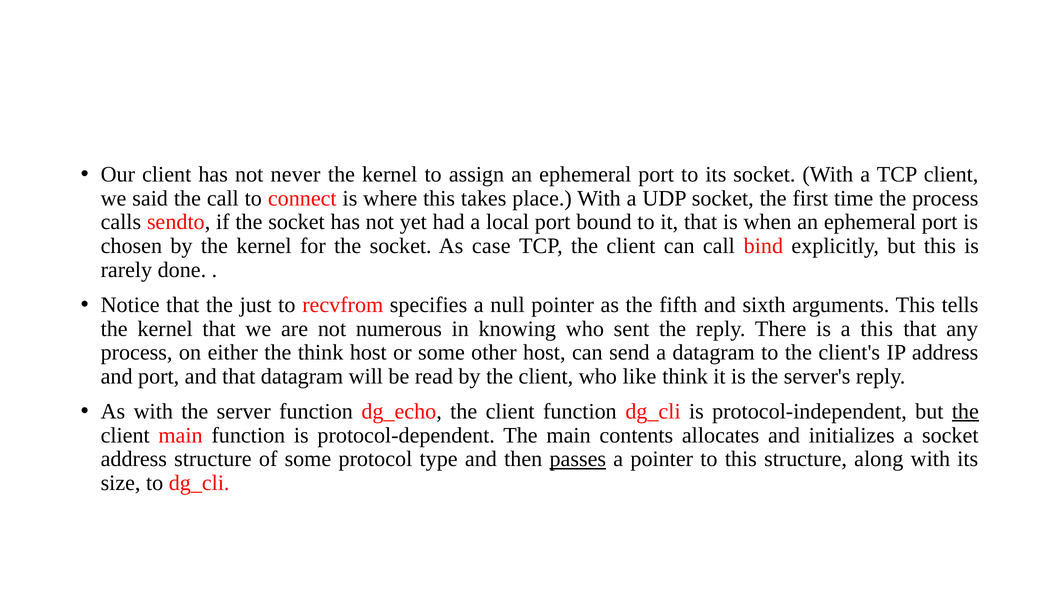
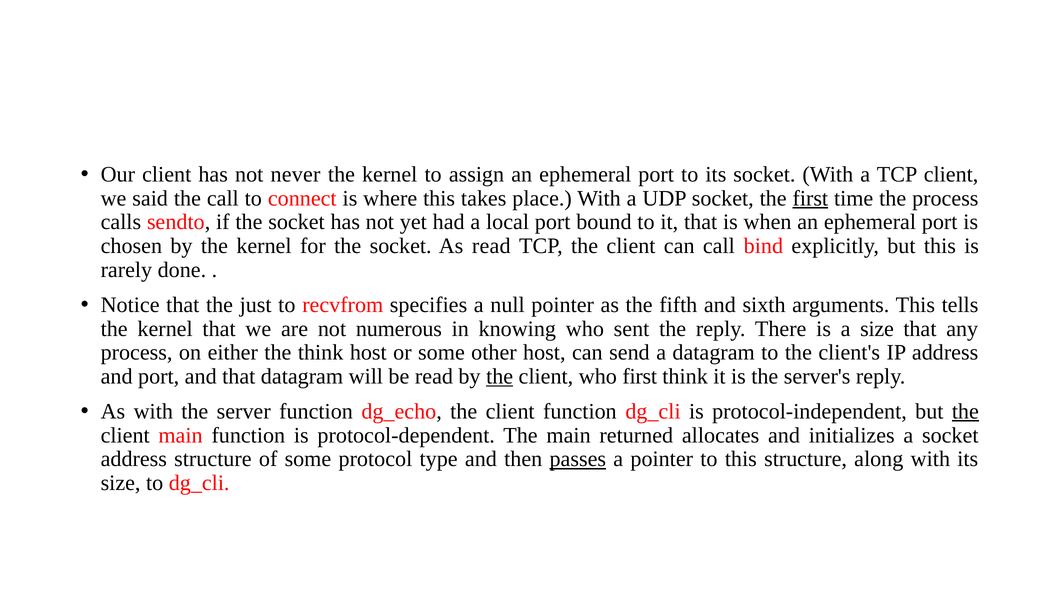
first at (810, 198) underline: none -> present
As case: case -> read
a this: this -> size
the at (500, 377) underline: none -> present
who like: like -> first
contents: contents -> returned
